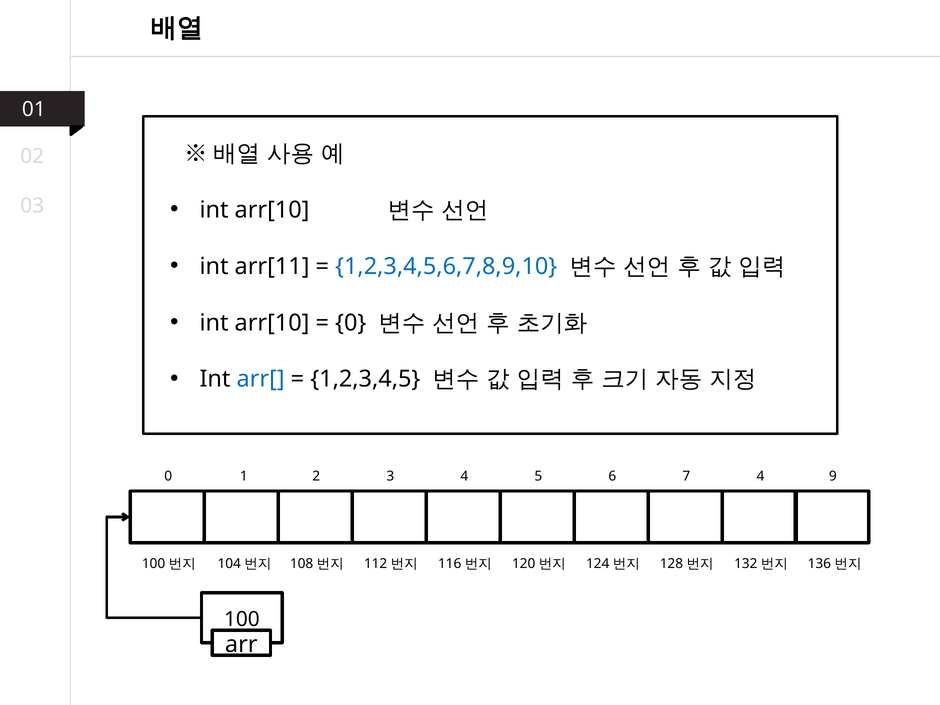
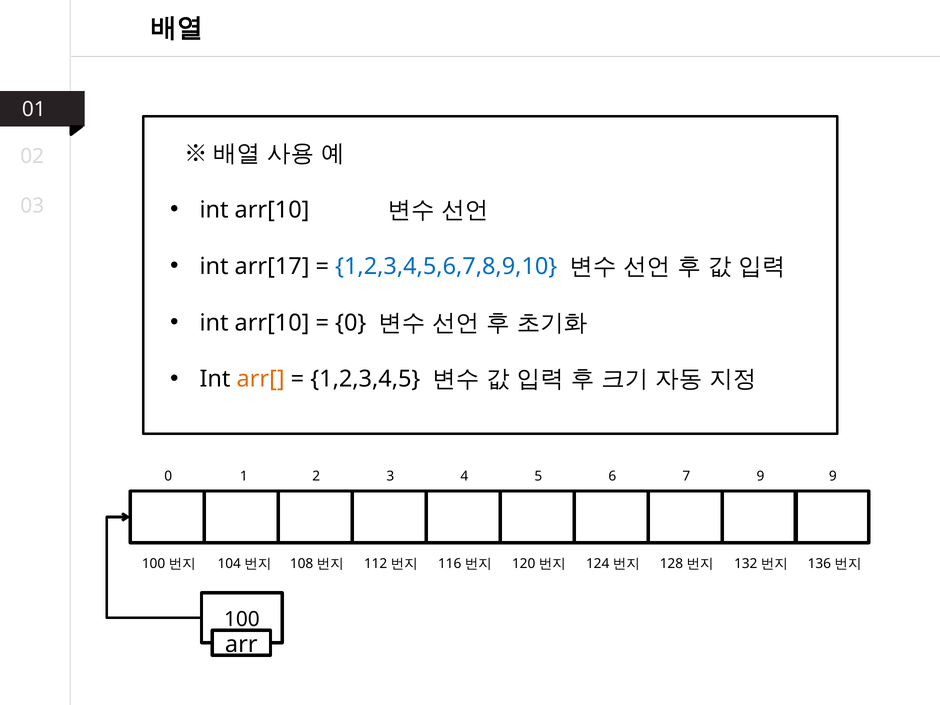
arr[11: arr[11 -> arr[17
arr[ colour: blue -> orange
7 4: 4 -> 9
